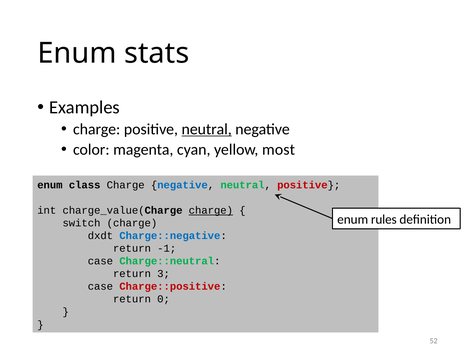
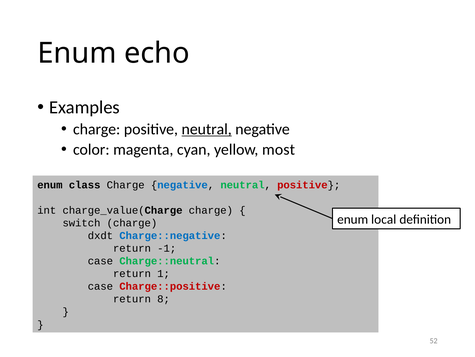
stats: stats -> echo
charge at (211, 210) underline: present -> none
rules: rules -> local
3: 3 -> 1
0: 0 -> 8
